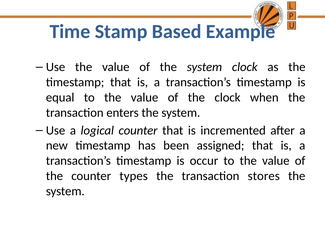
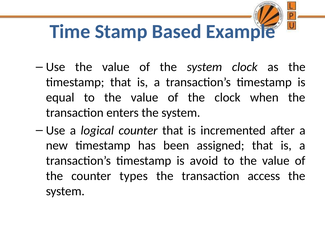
occur: occur -> avoid
stores: stores -> access
